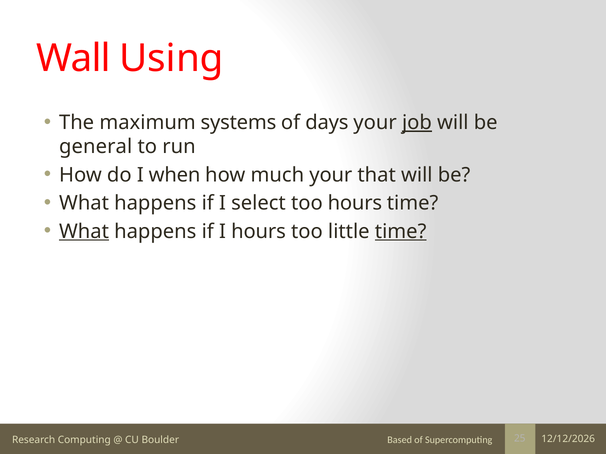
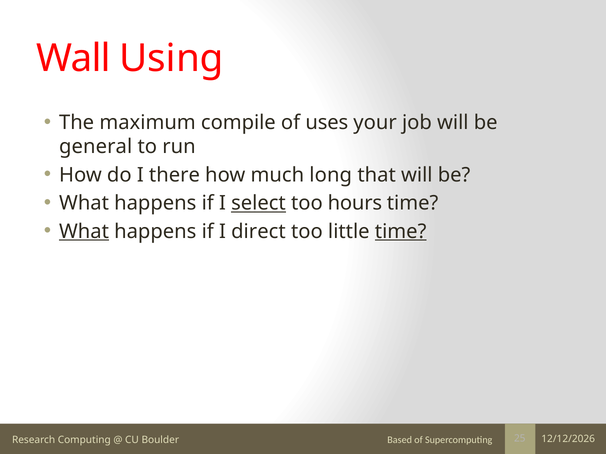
systems: systems -> compile
days: days -> uses
job underline: present -> none
when: when -> there
much your: your -> long
select underline: none -> present
I hours: hours -> direct
